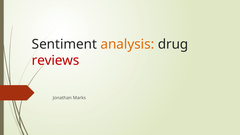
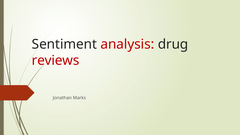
analysis colour: orange -> red
